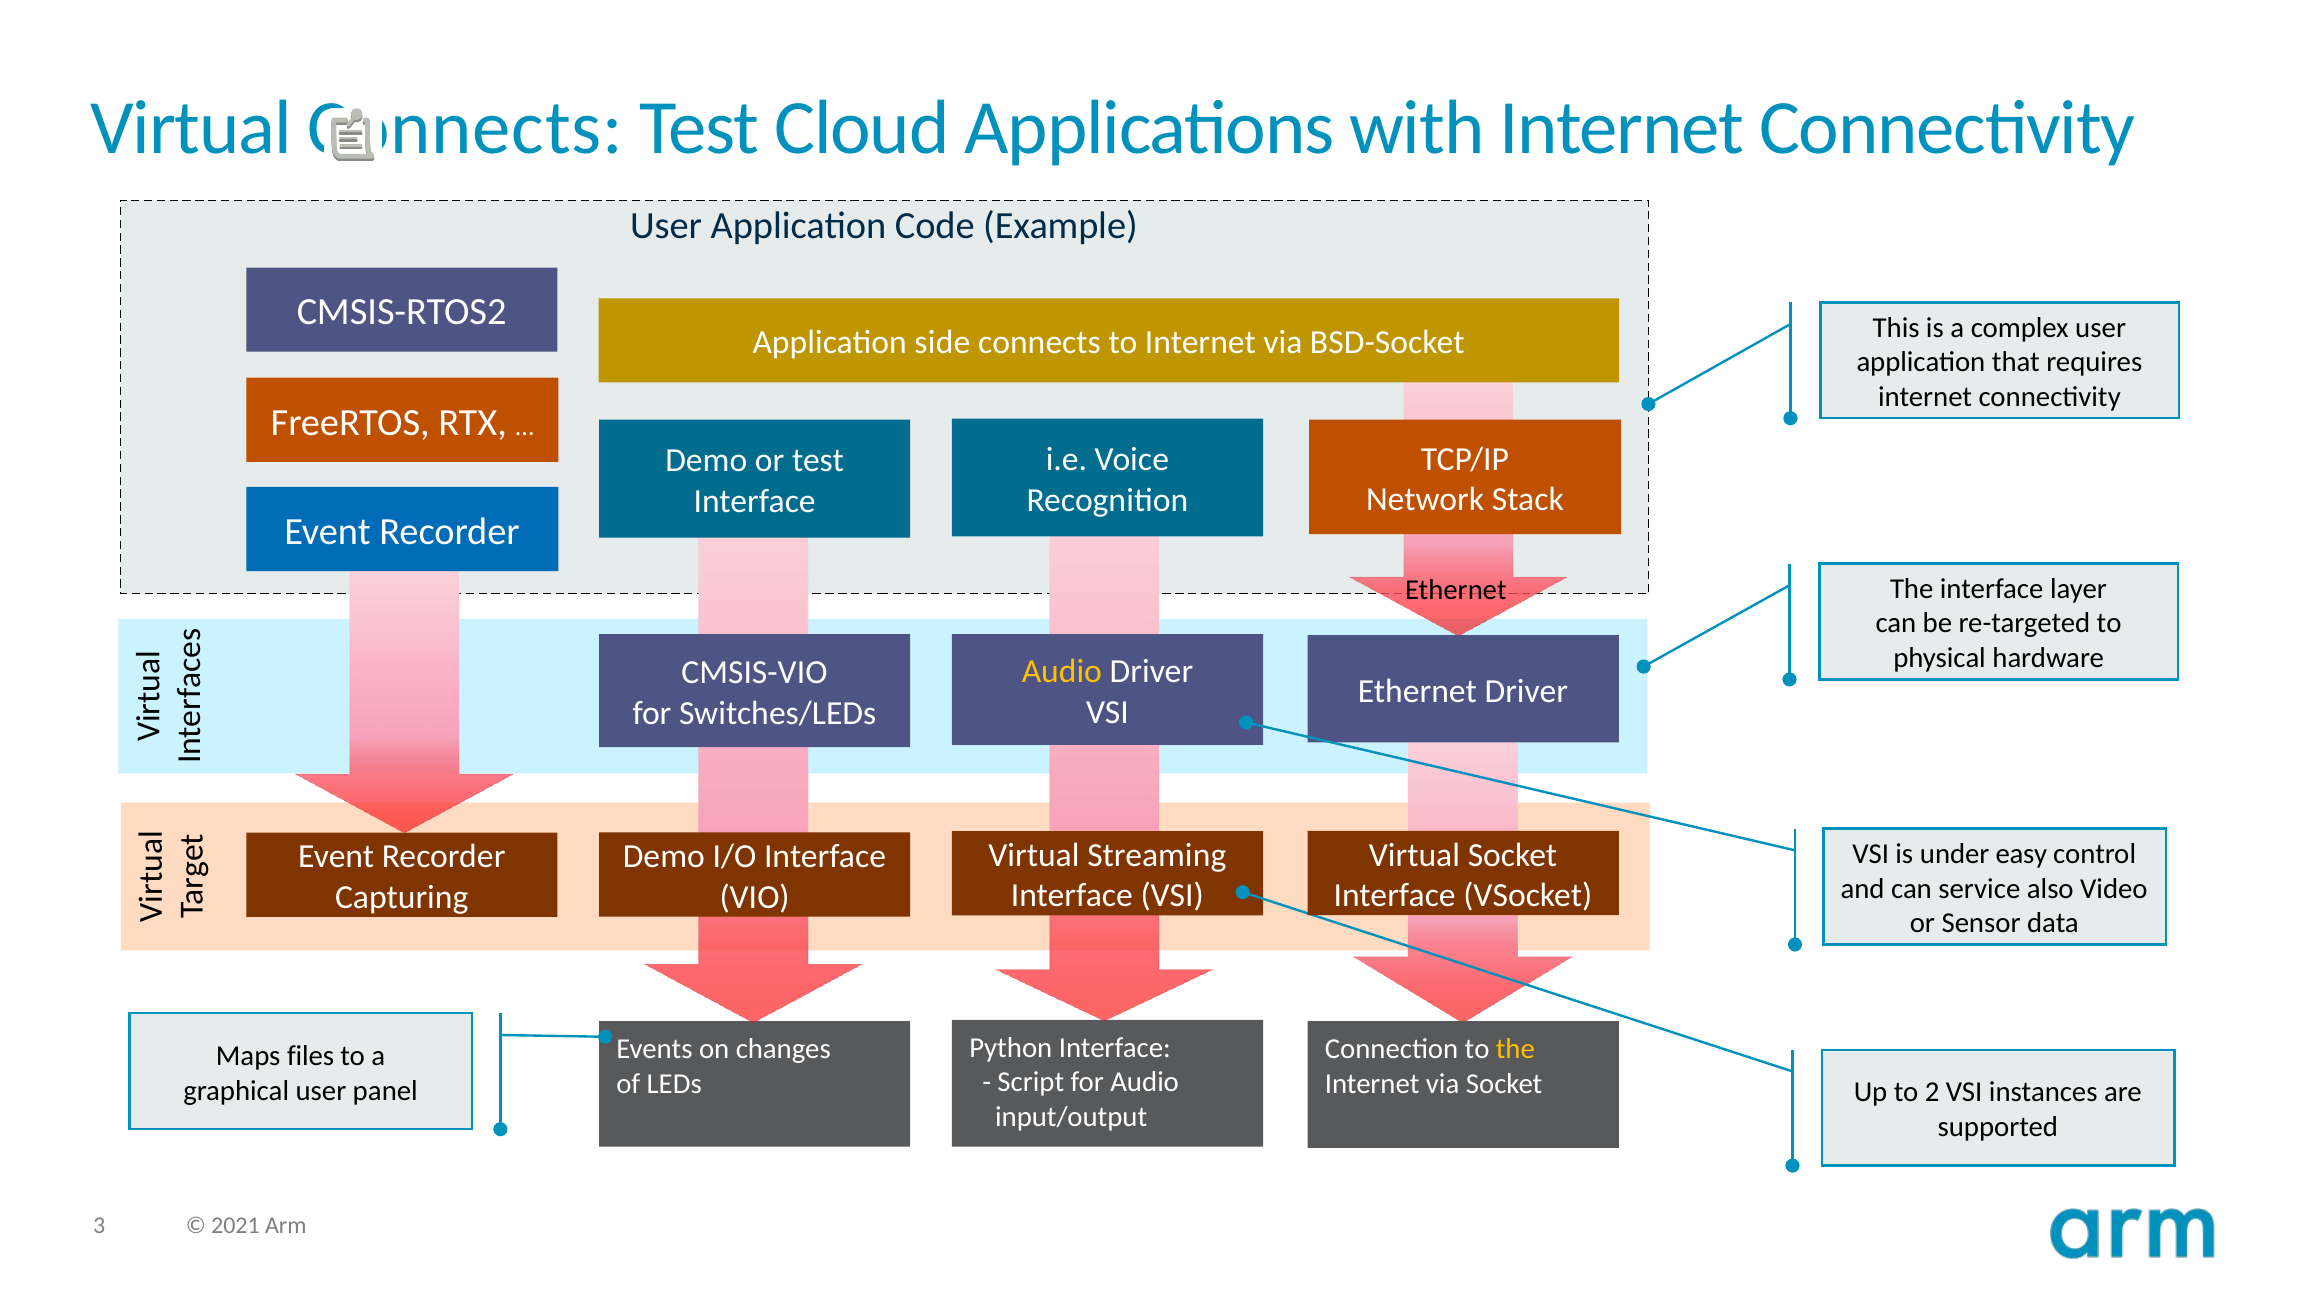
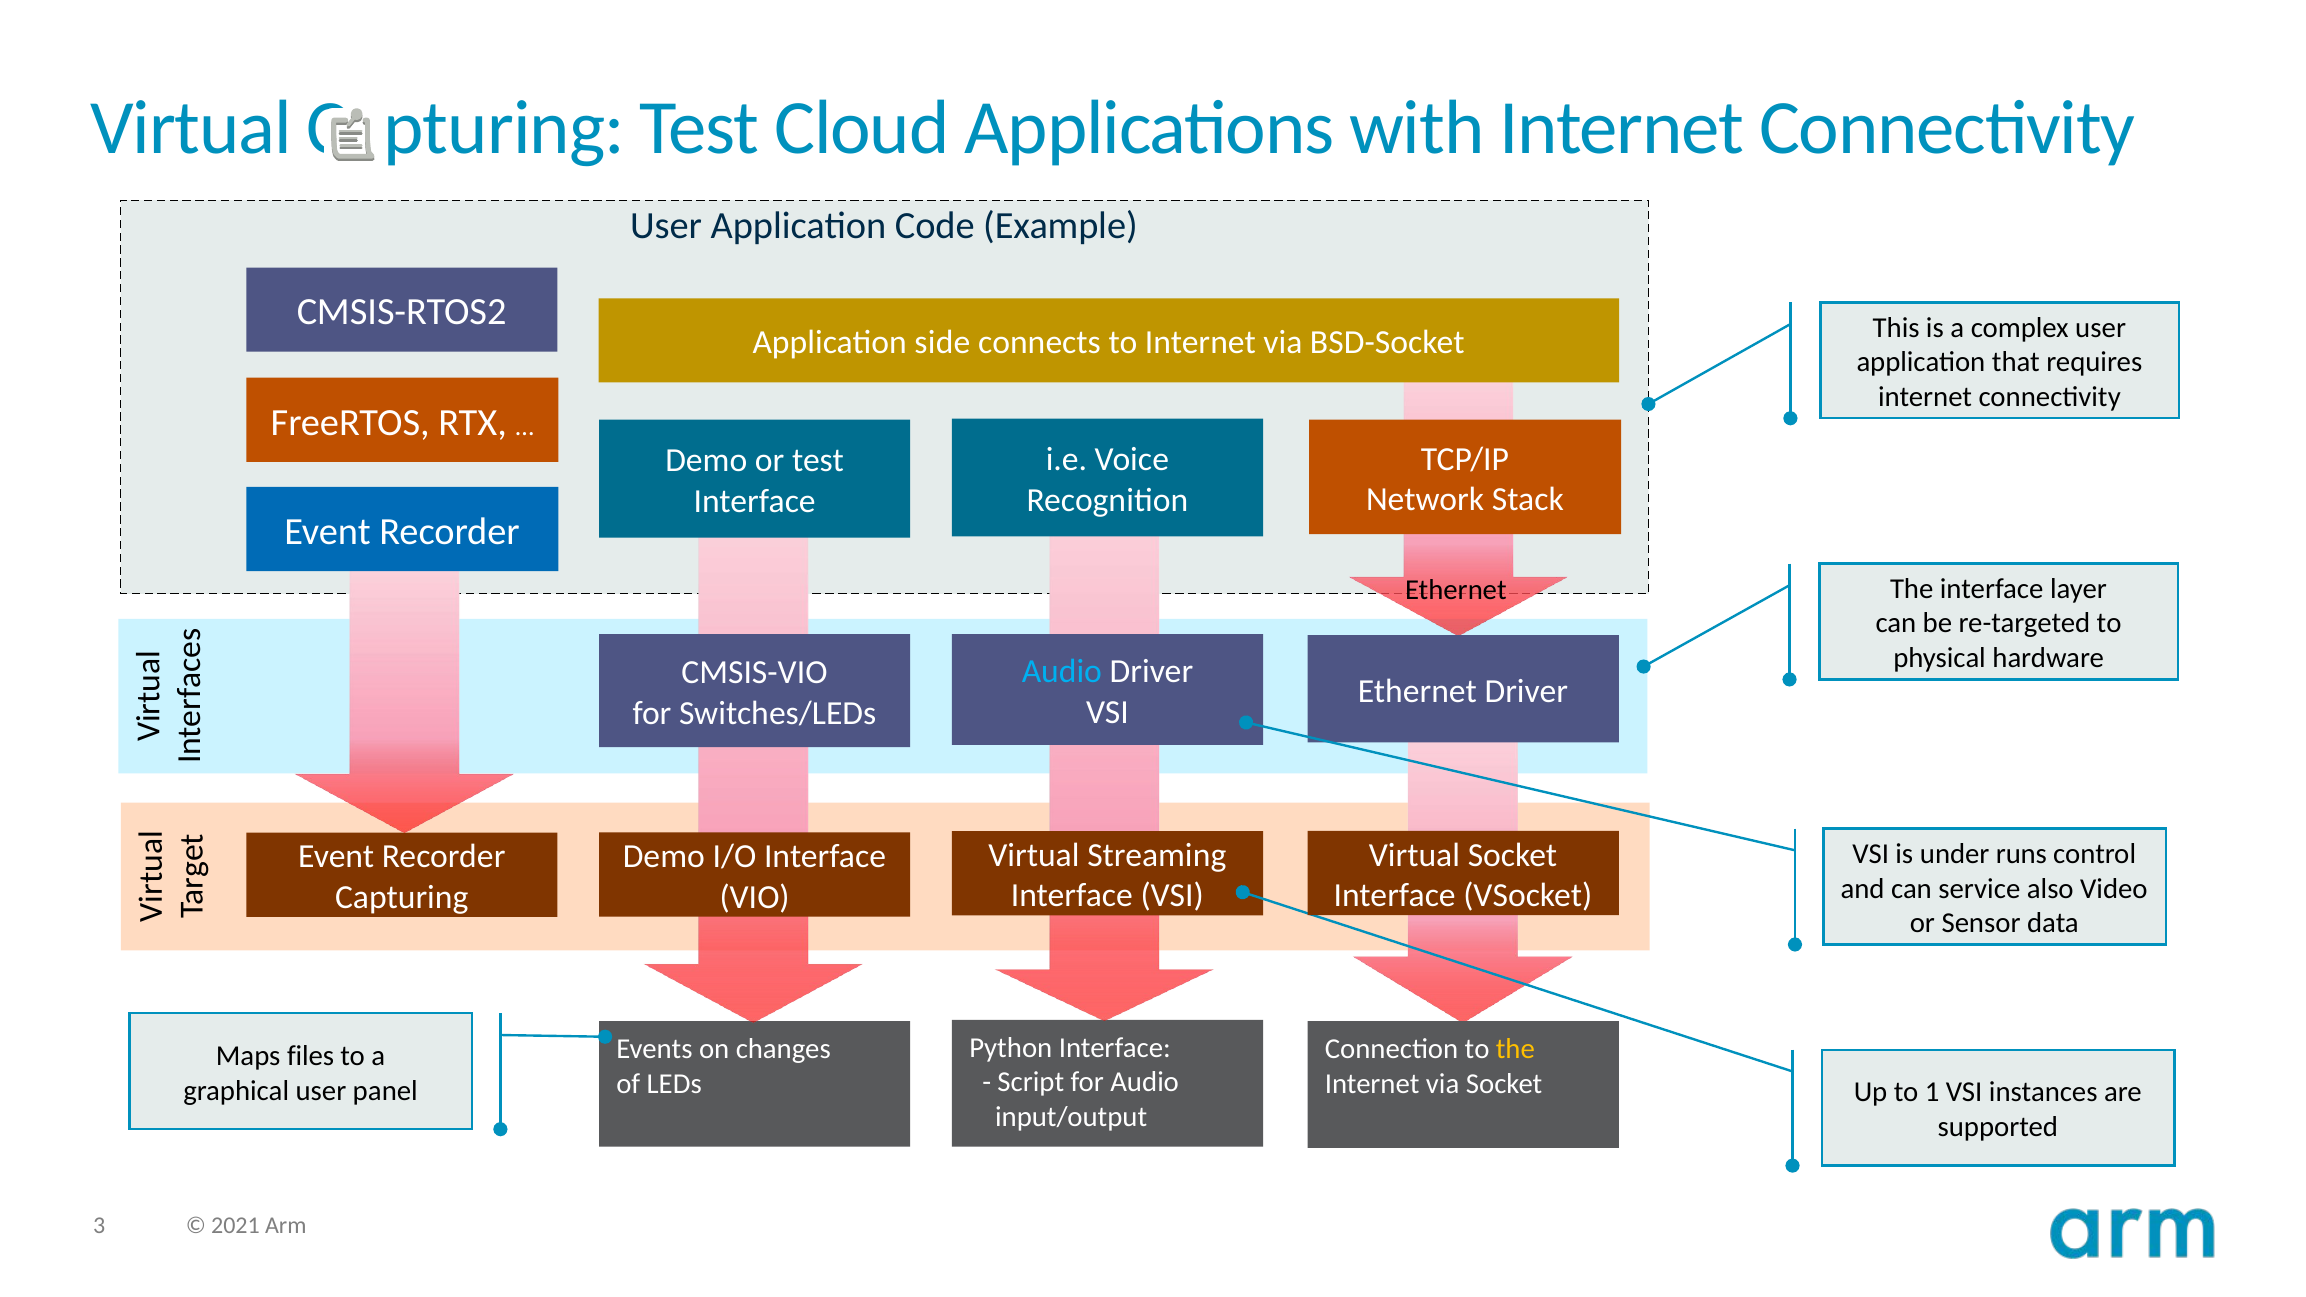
Virtual Connects: Connects -> Capturing
Audio at (1062, 672) colour: yellow -> light blue
easy: easy -> runs
2: 2 -> 1
